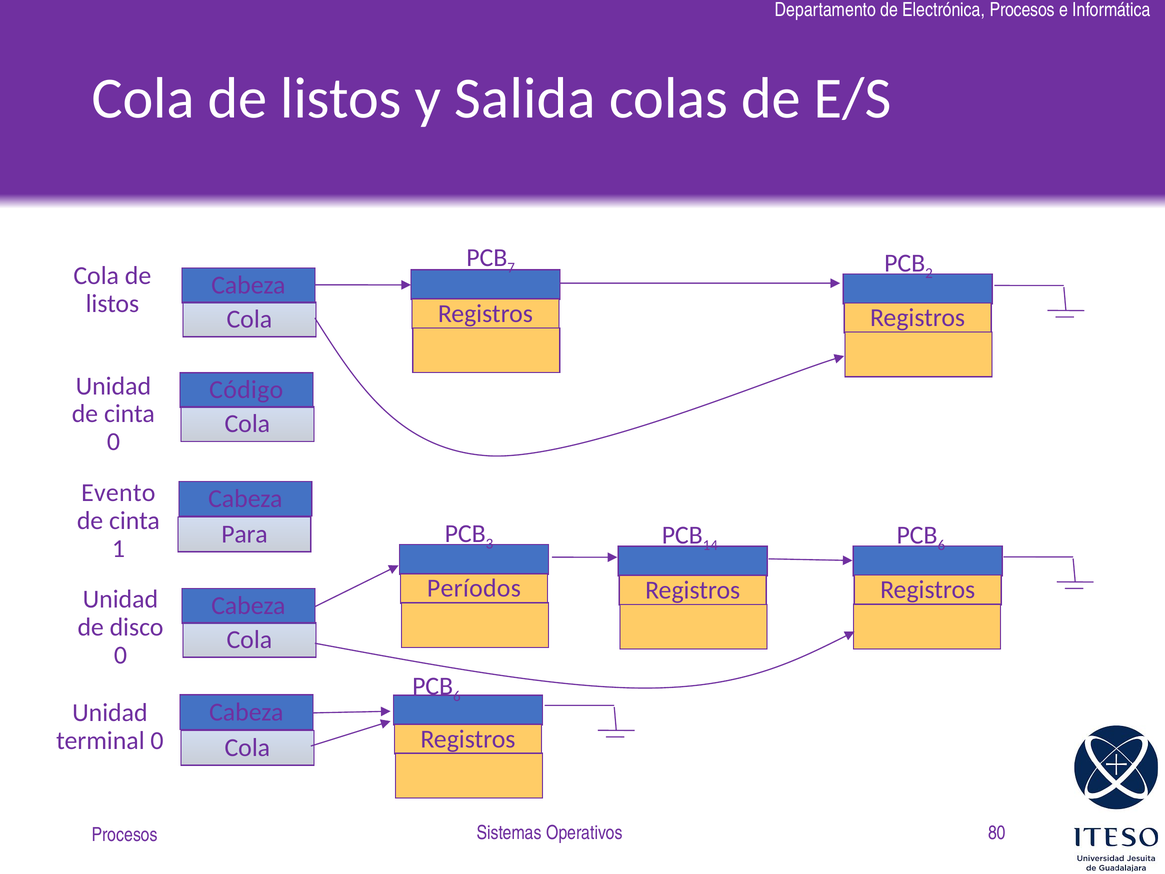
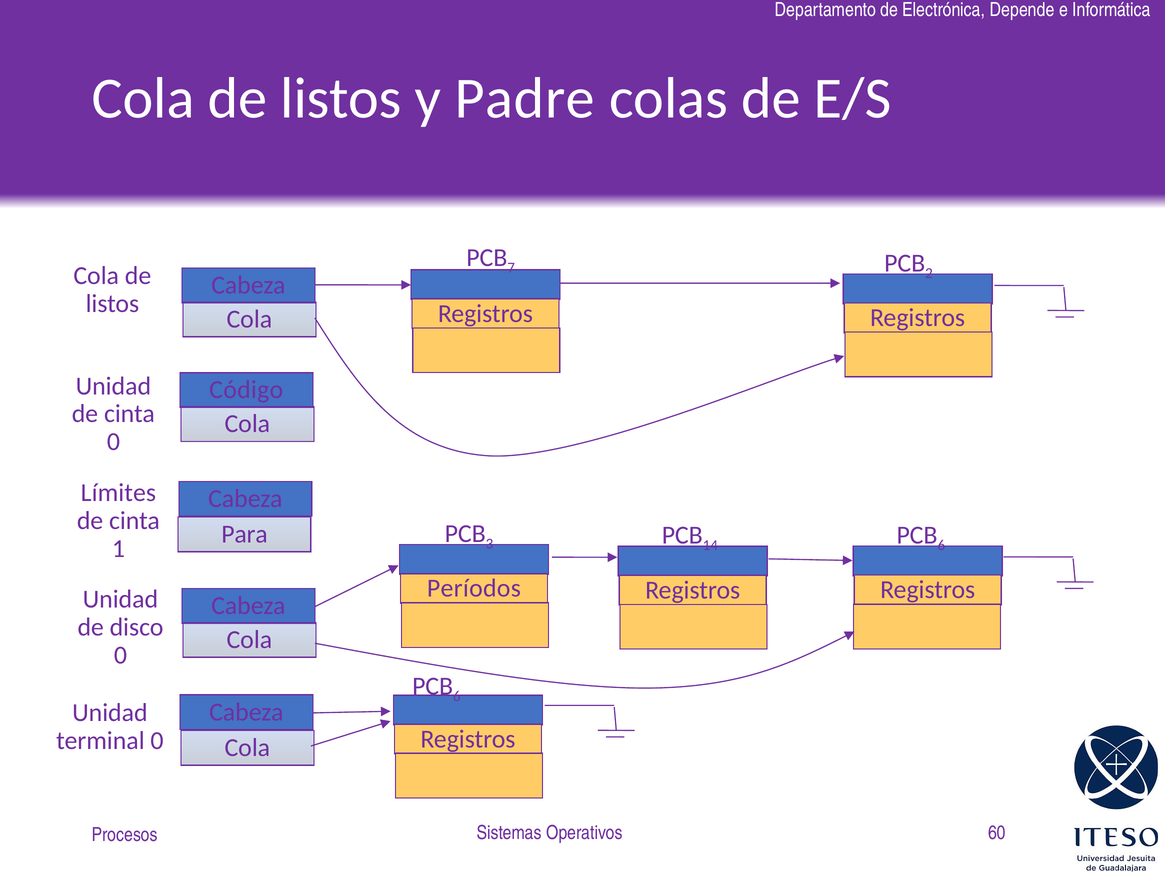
Procesos at (1022, 10): Procesos -> Depende
Salida: Salida -> Padre
Evento: Evento -> Límites
80: 80 -> 60
